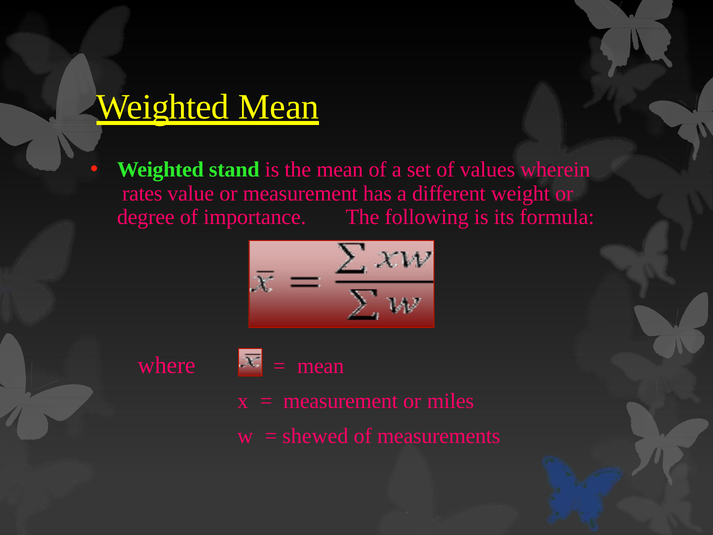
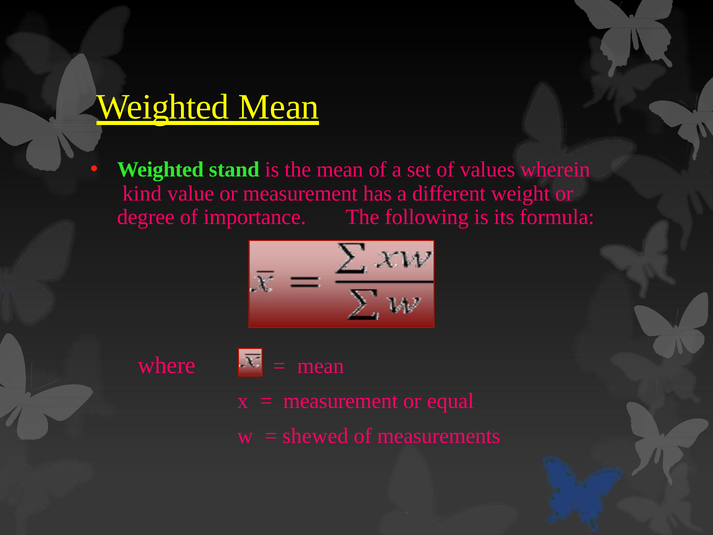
rates: rates -> kind
miles: miles -> equal
